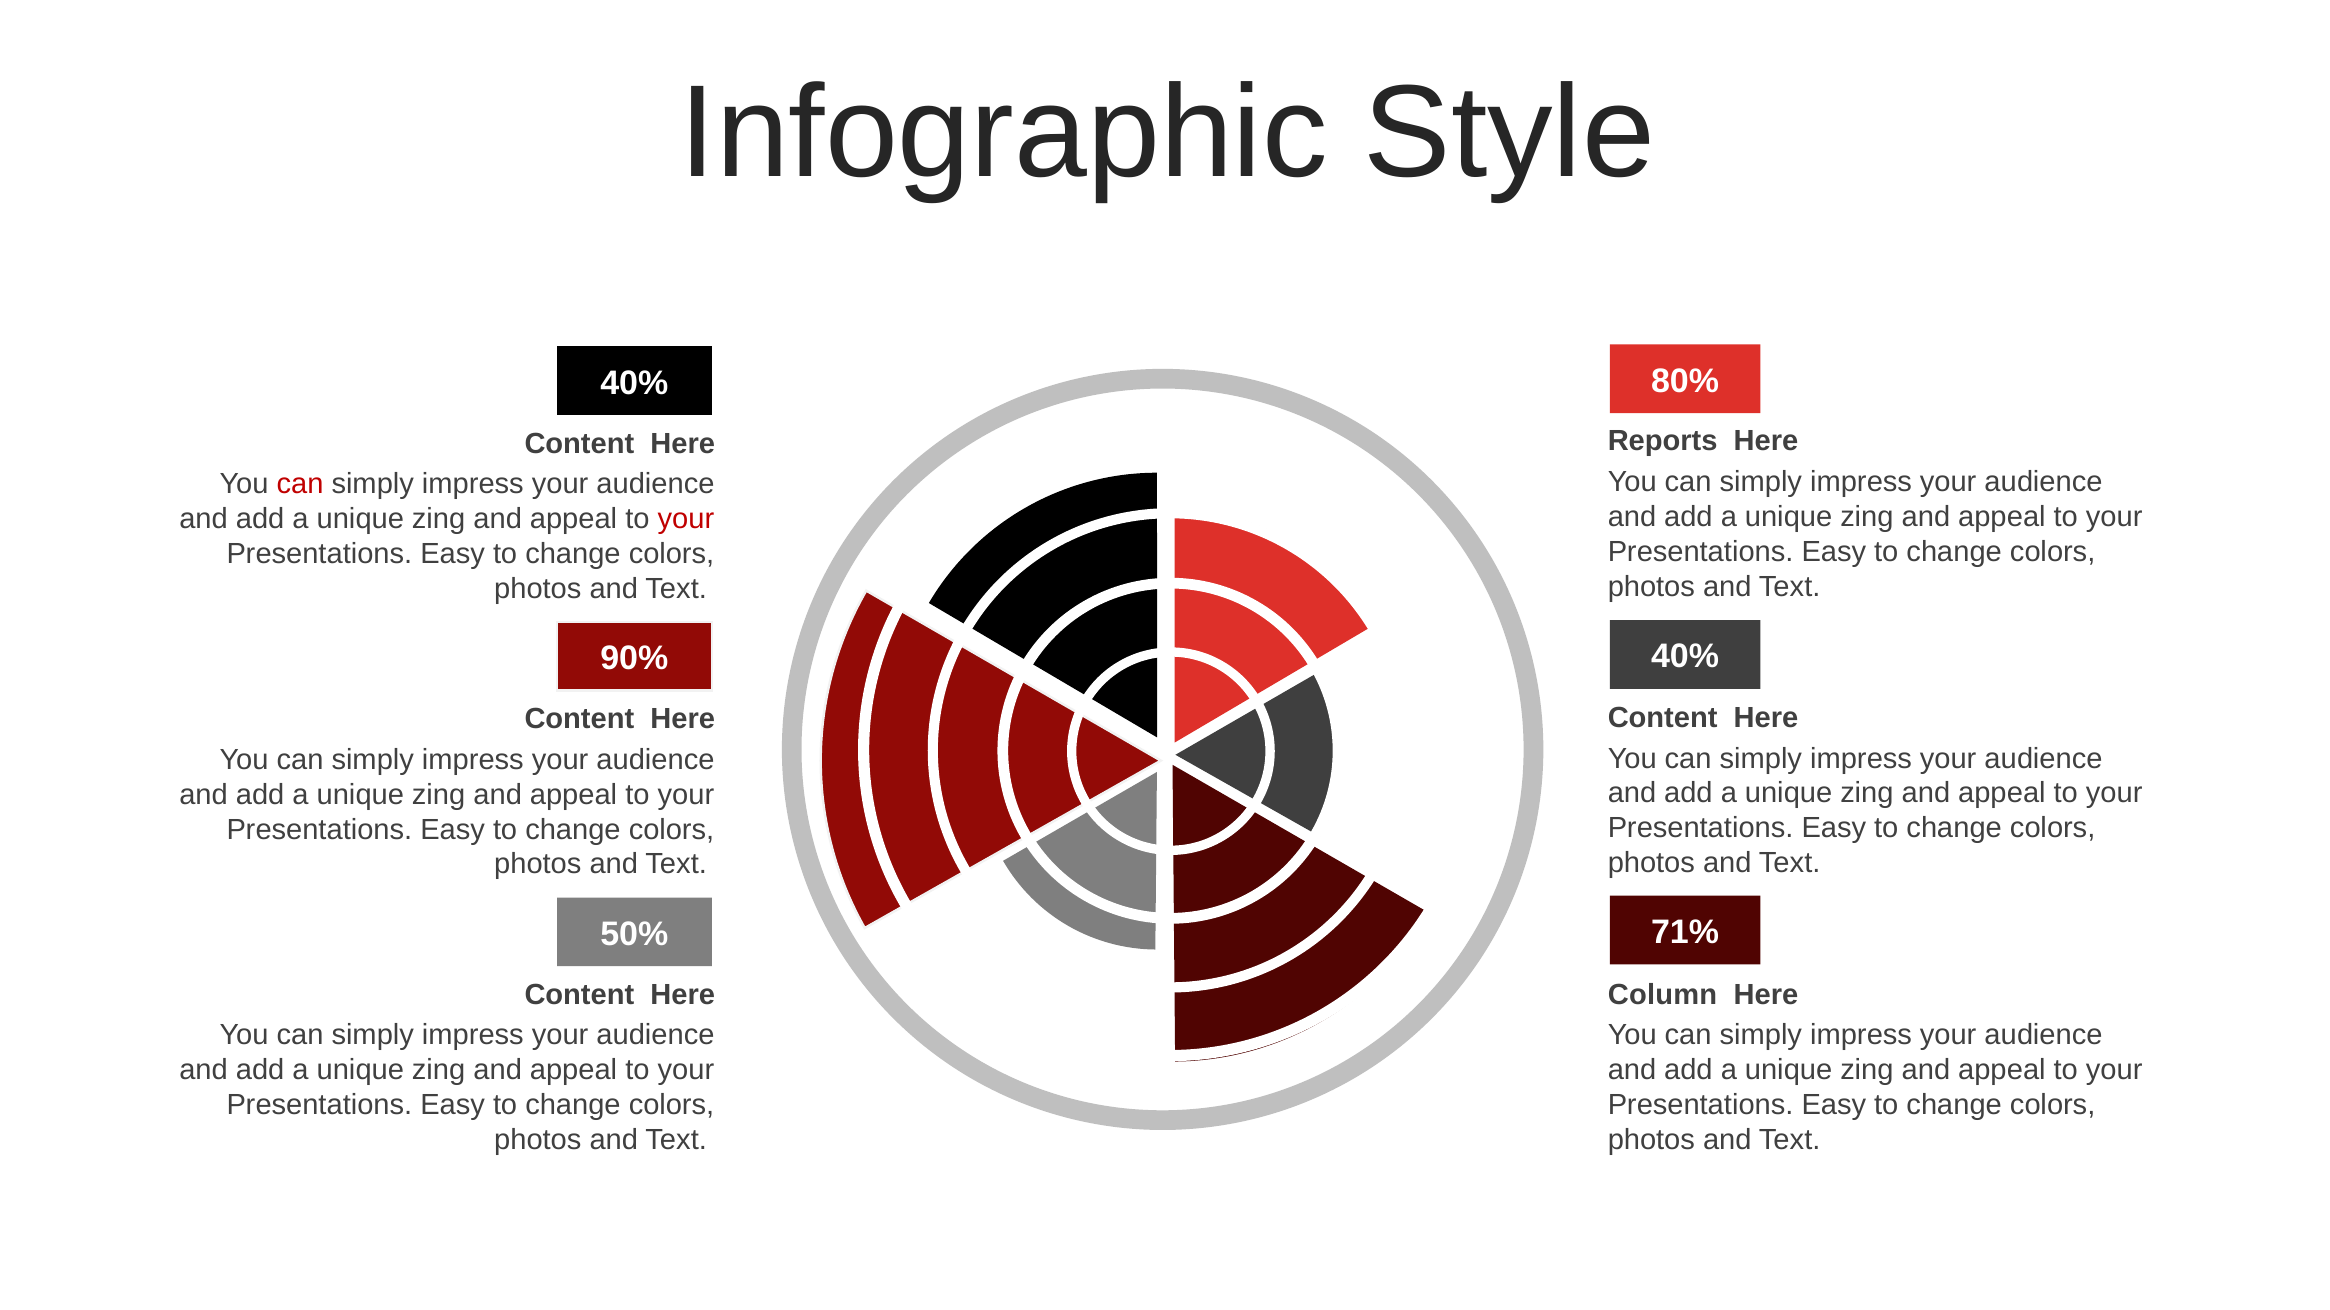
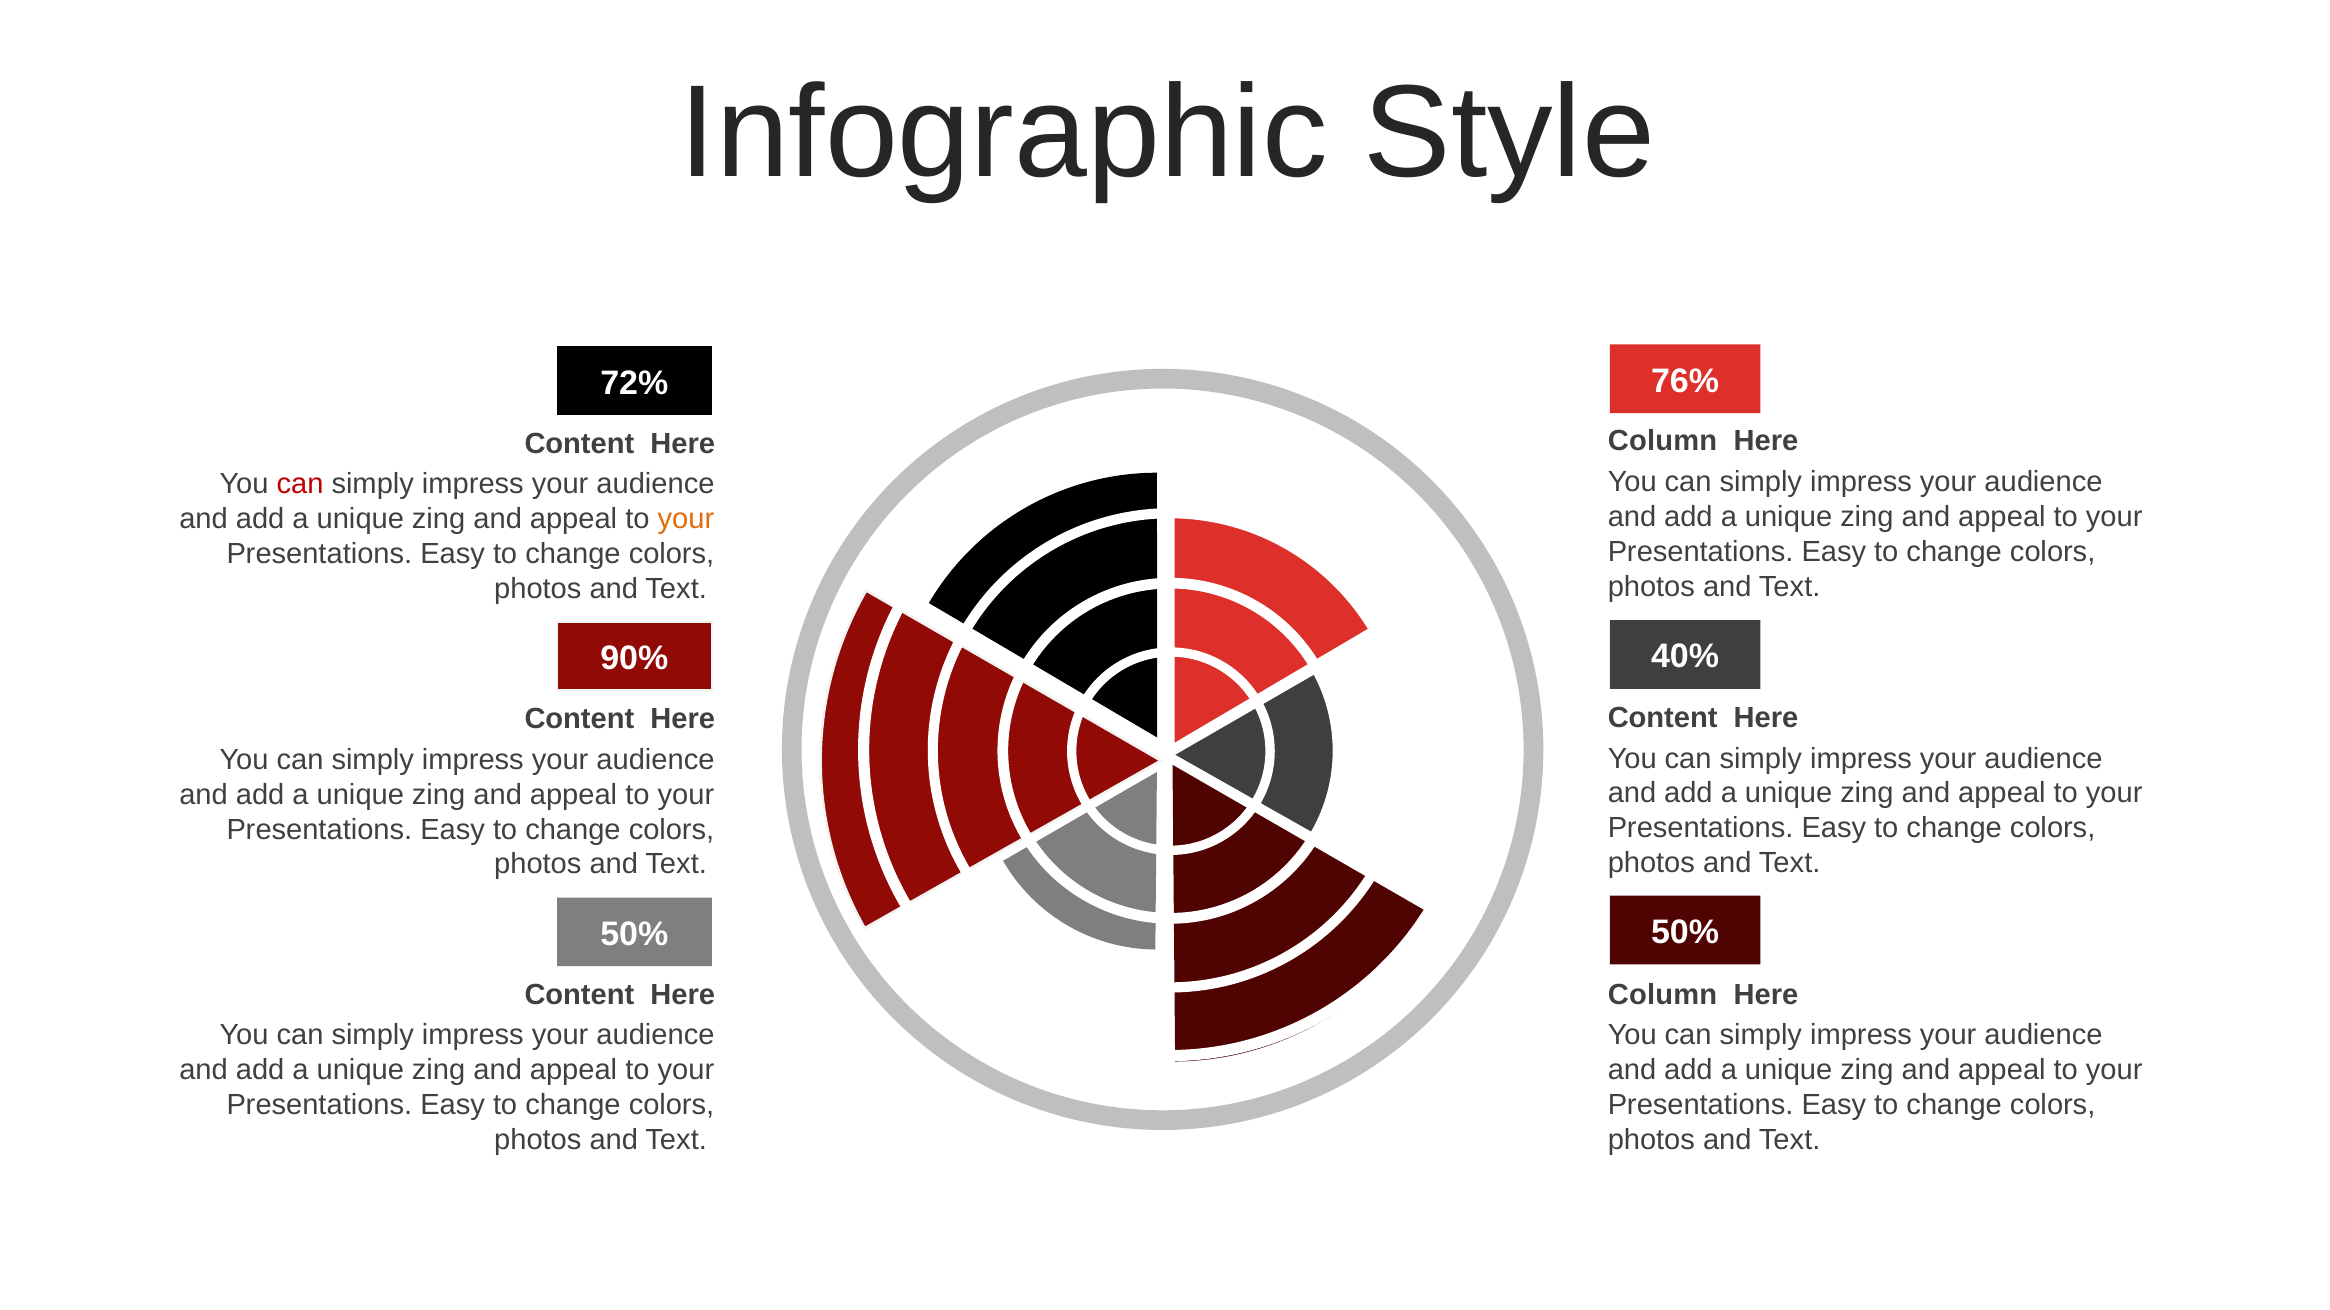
80%: 80% -> 76%
40% at (634, 383): 40% -> 72%
Reports at (1663, 441): Reports -> Column
your at (686, 519) colour: red -> orange
50% 71%: 71% -> 50%
